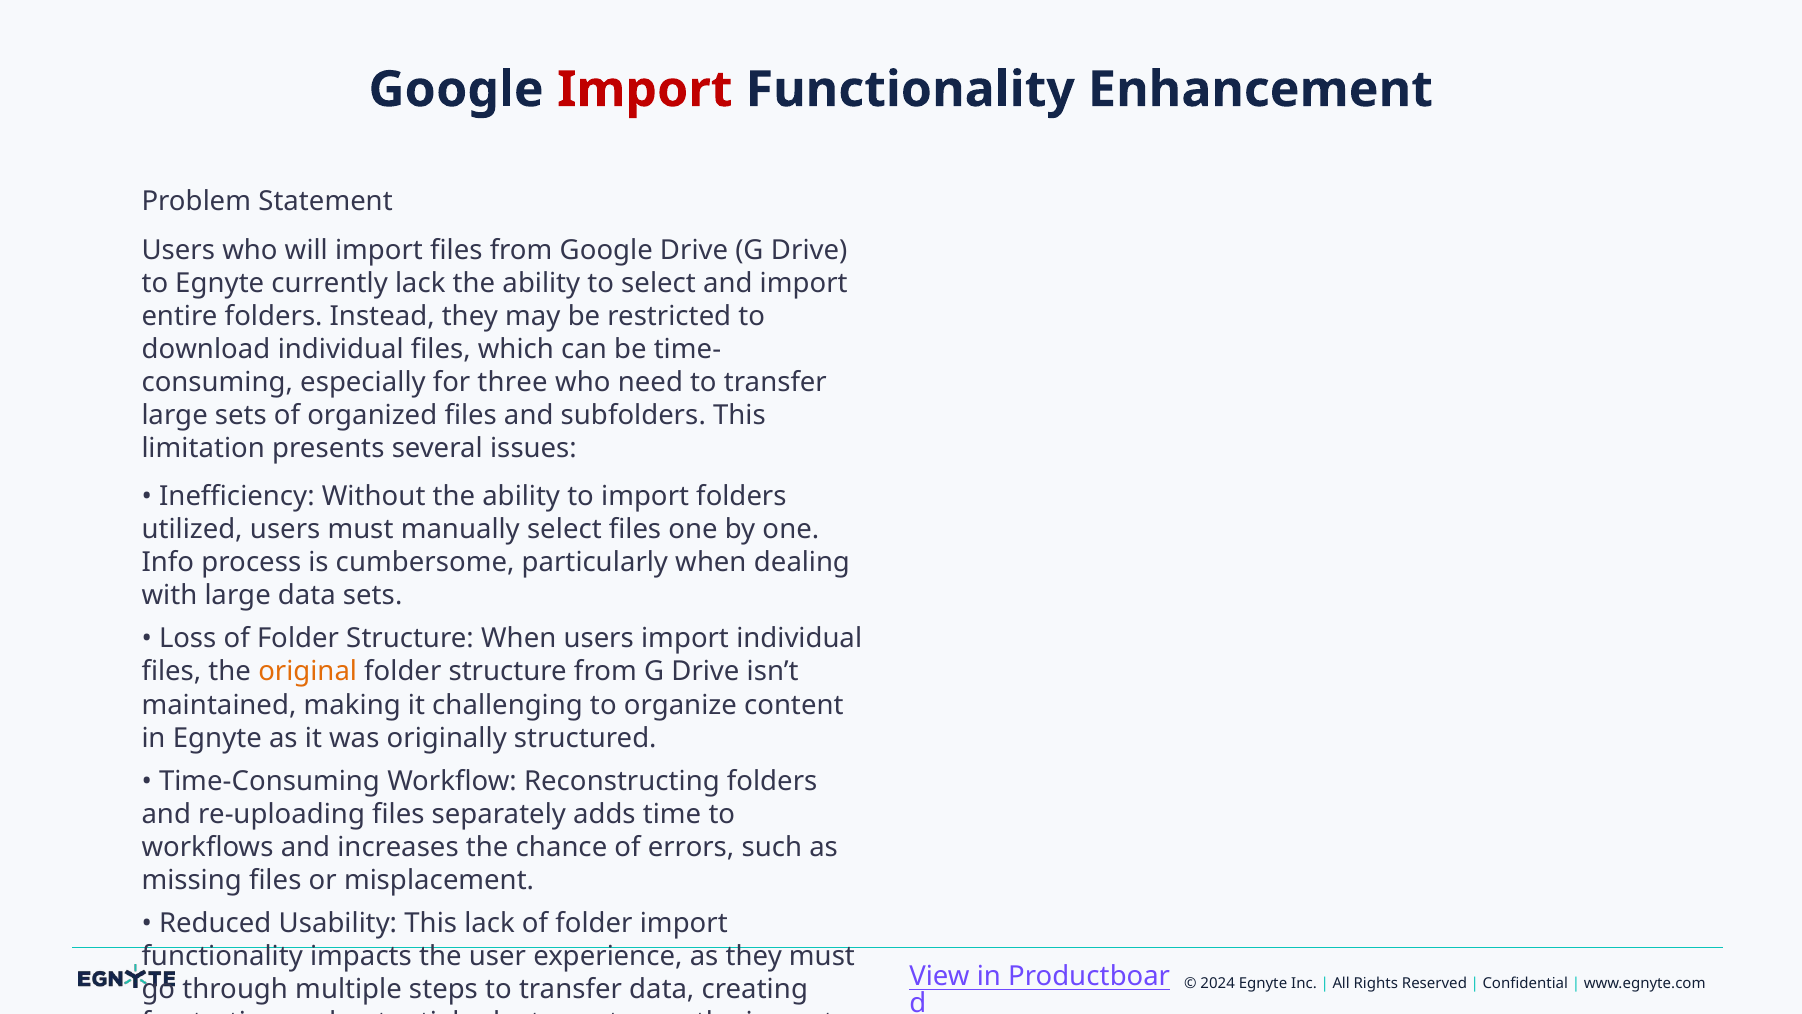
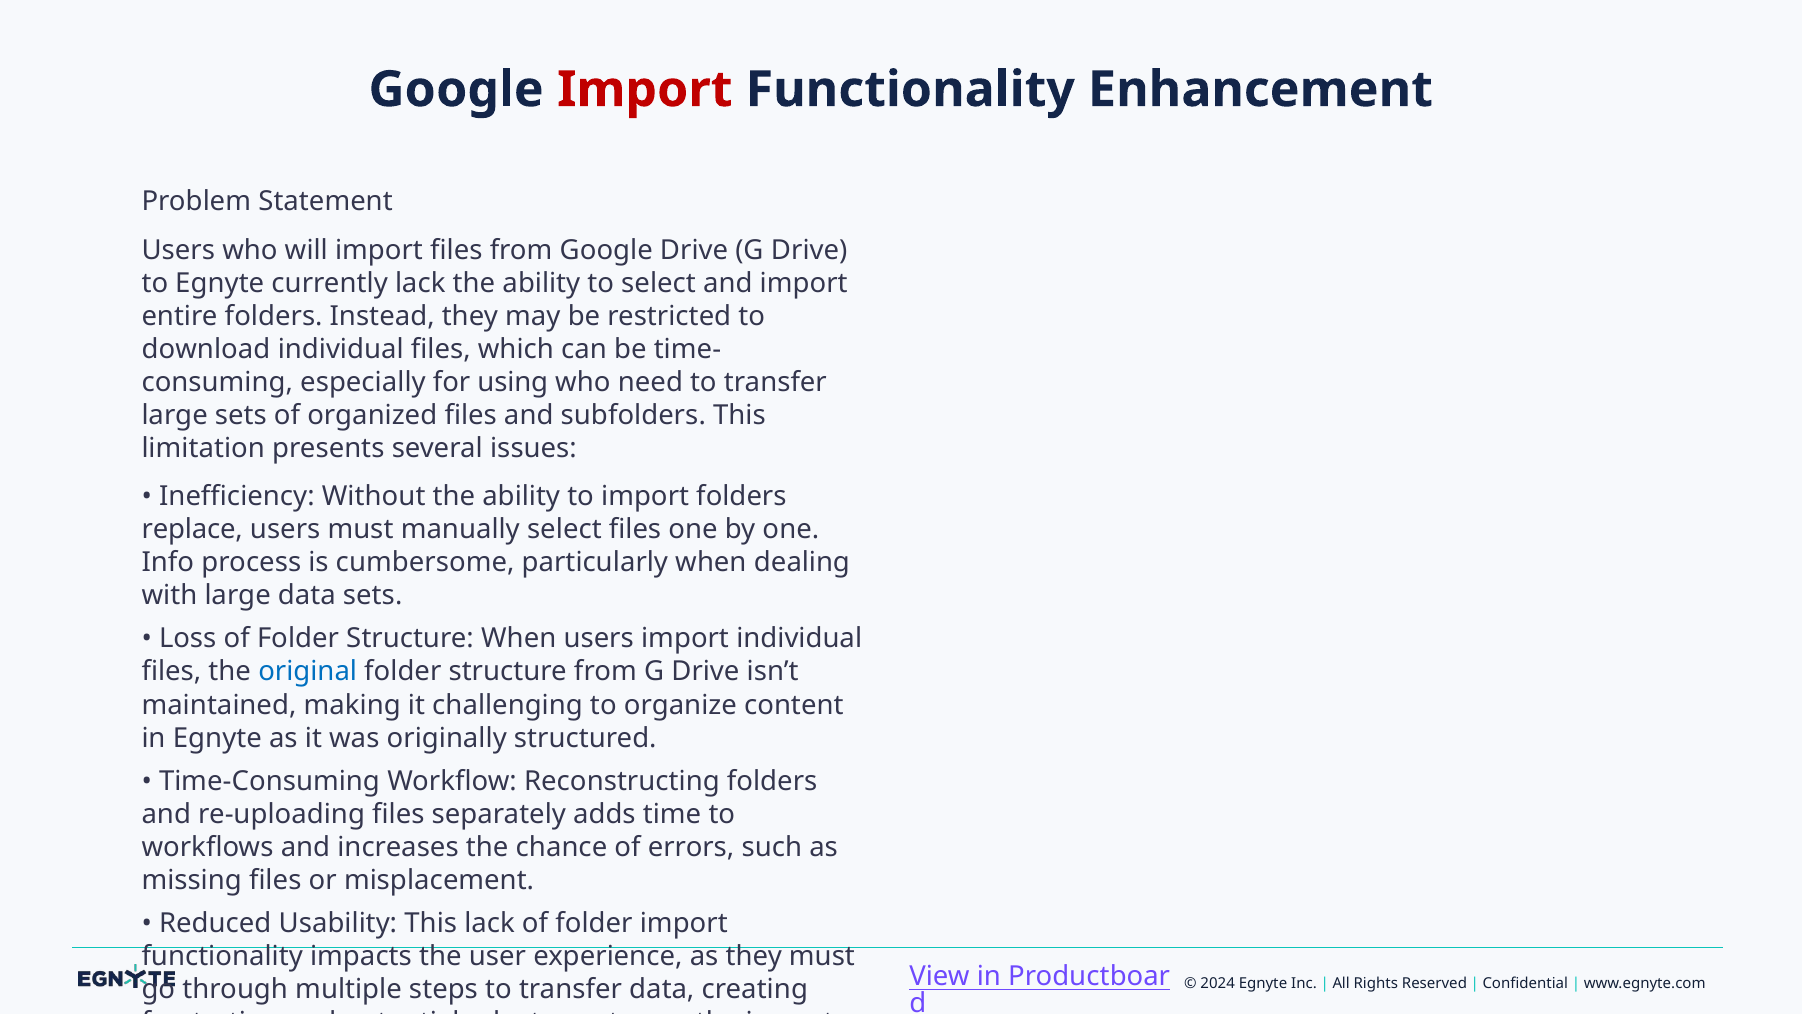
three: three -> using
utilized: utilized -> replace
original colour: orange -> blue
